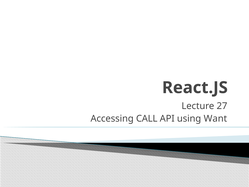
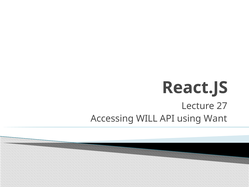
CALL: CALL -> WILL
